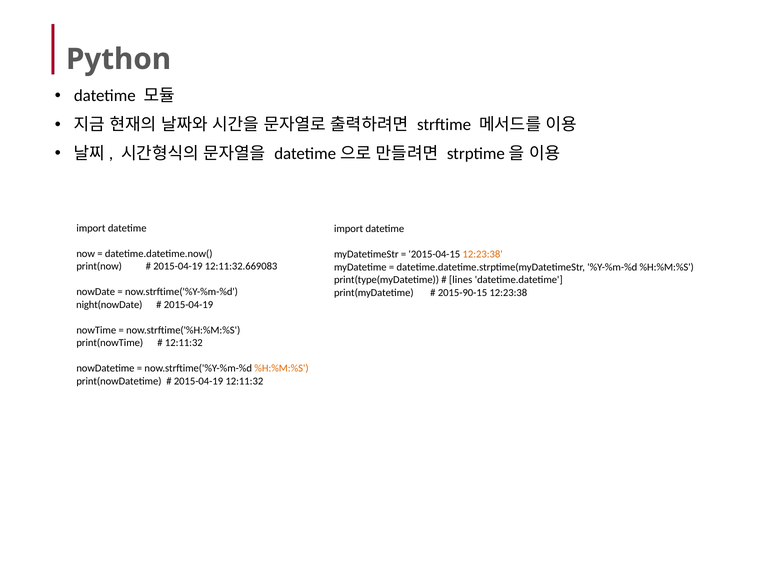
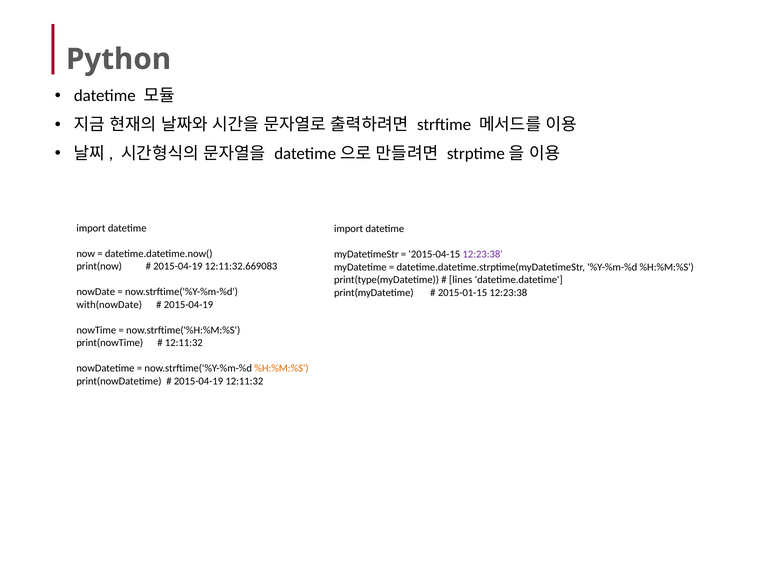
12:23:38 at (483, 254) colour: orange -> purple
2015-90-15: 2015-90-15 -> 2015-01-15
night(nowDate: night(nowDate -> with(nowDate
